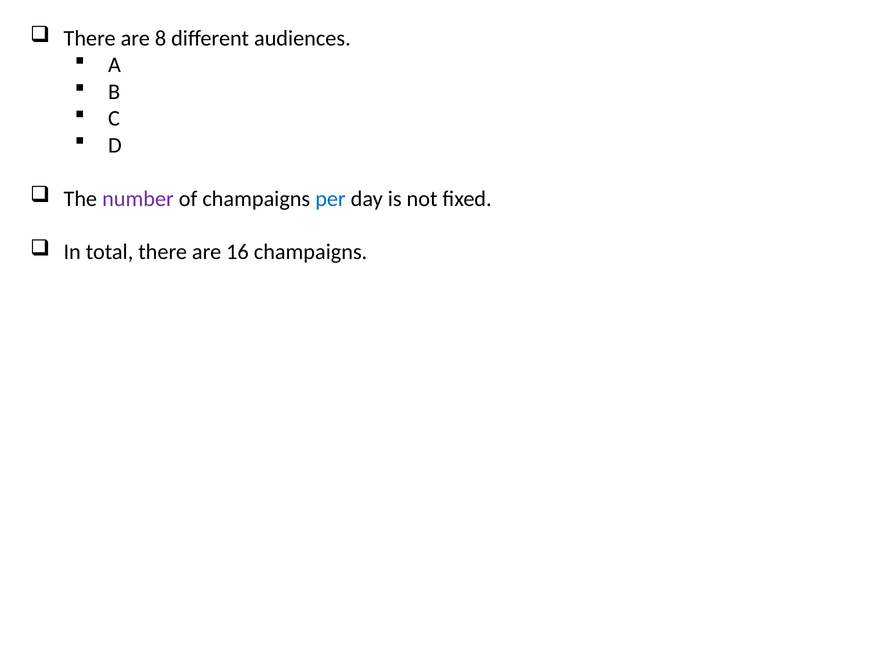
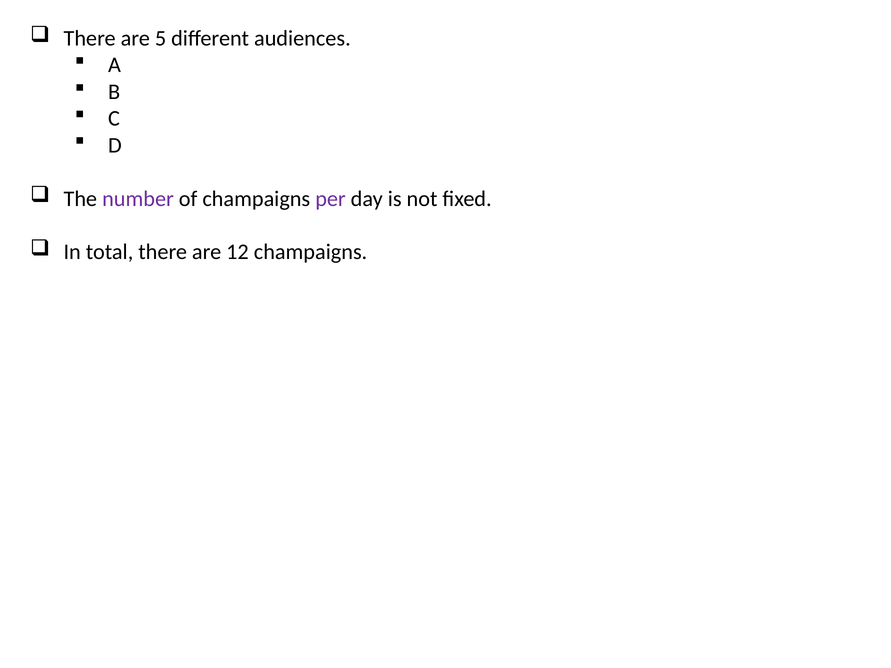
8: 8 -> 5
per colour: blue -> purple
16: 16 -> 12
